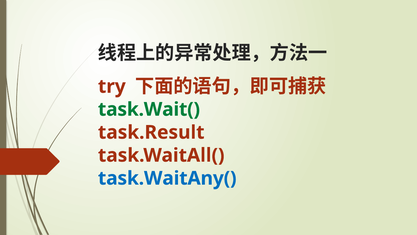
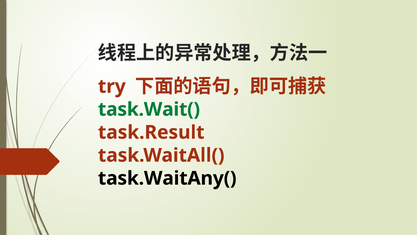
task.WaitAny( colour: blue -> black
